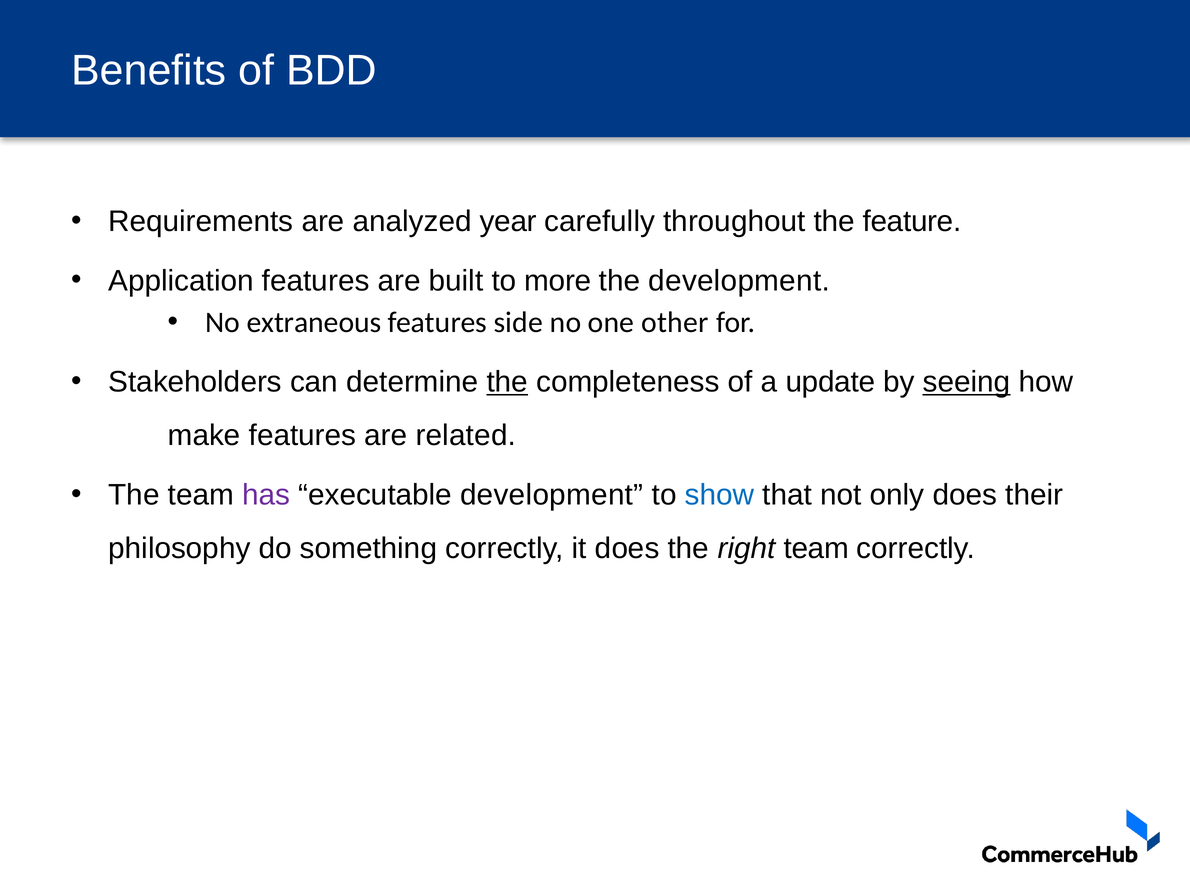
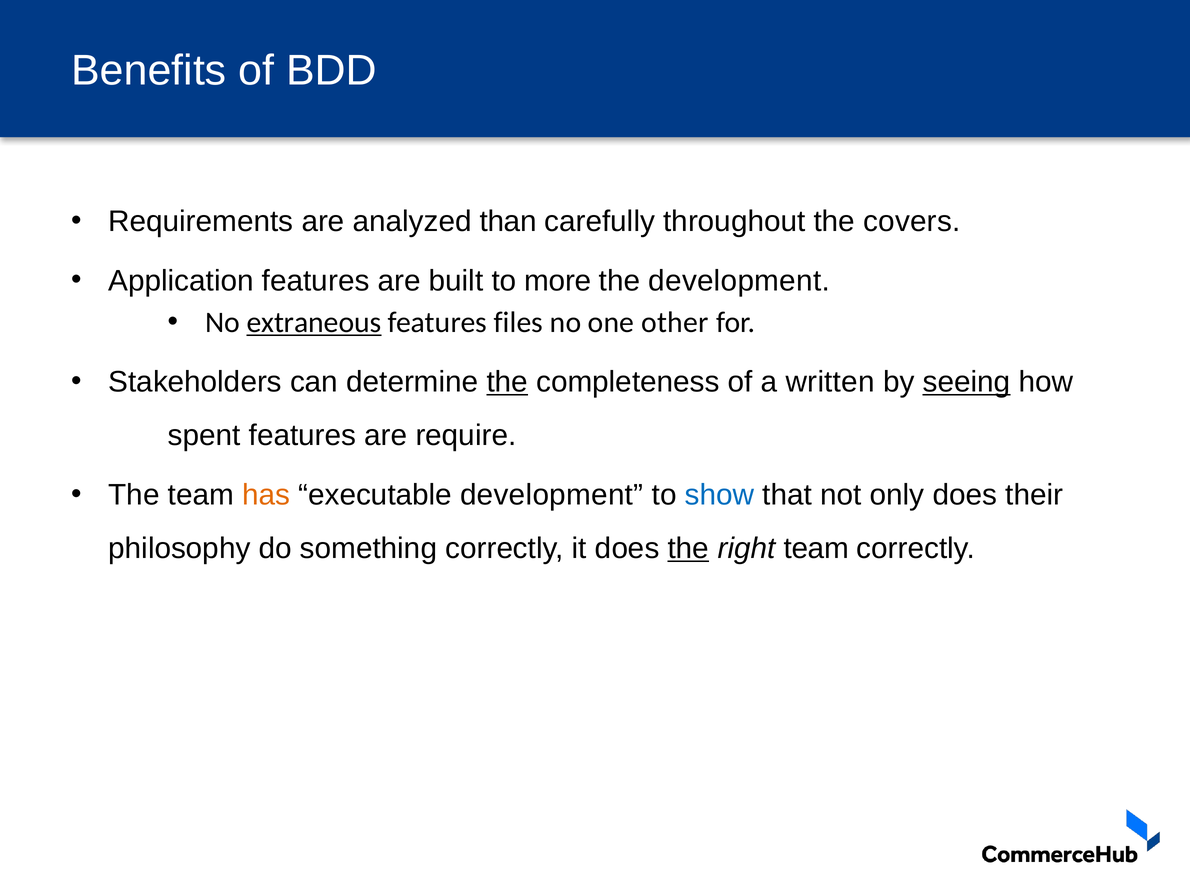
year: year -> than
feature: feature -> covers
extraneous underline: none -> present
side: side -> files
update: update -> written
make: make -> spent
related: related -> require
has colour: purple -> orange
the at (688, 549) underline: none -> present
